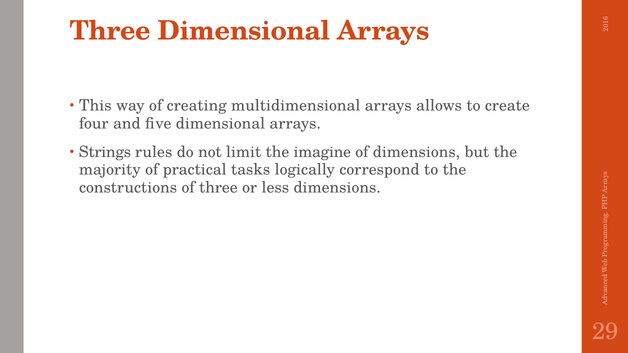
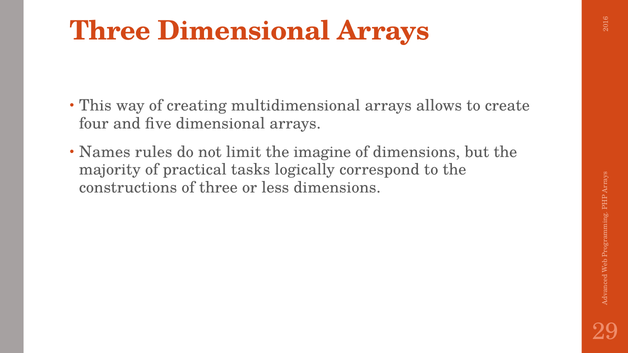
Strings: Strings -> Names
